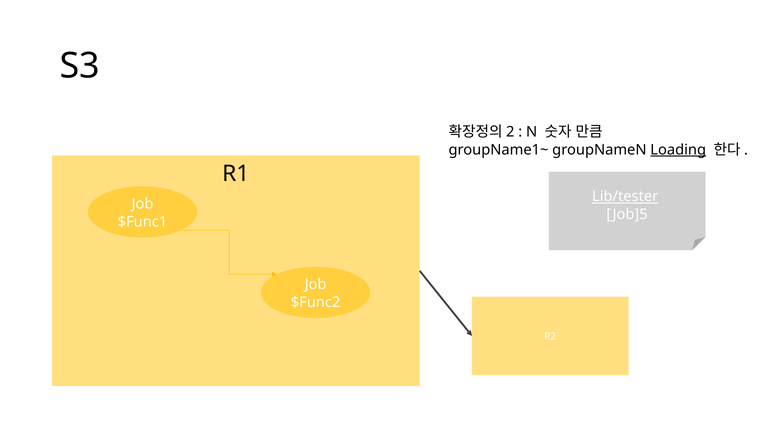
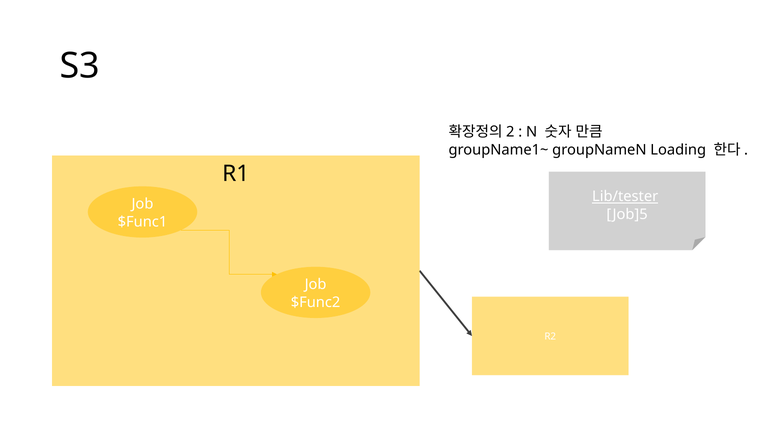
Loading underline: present -> none
